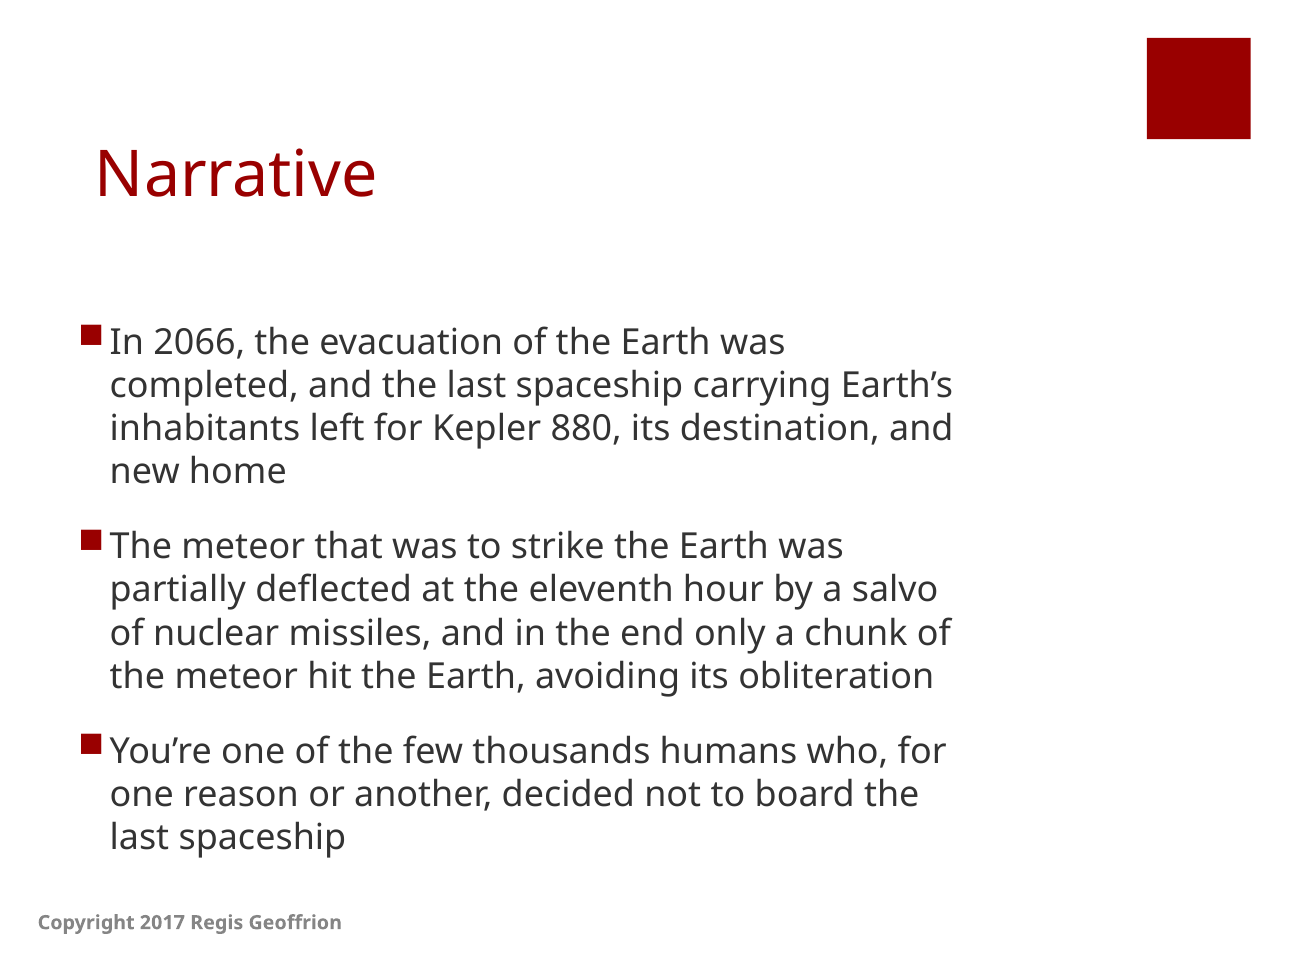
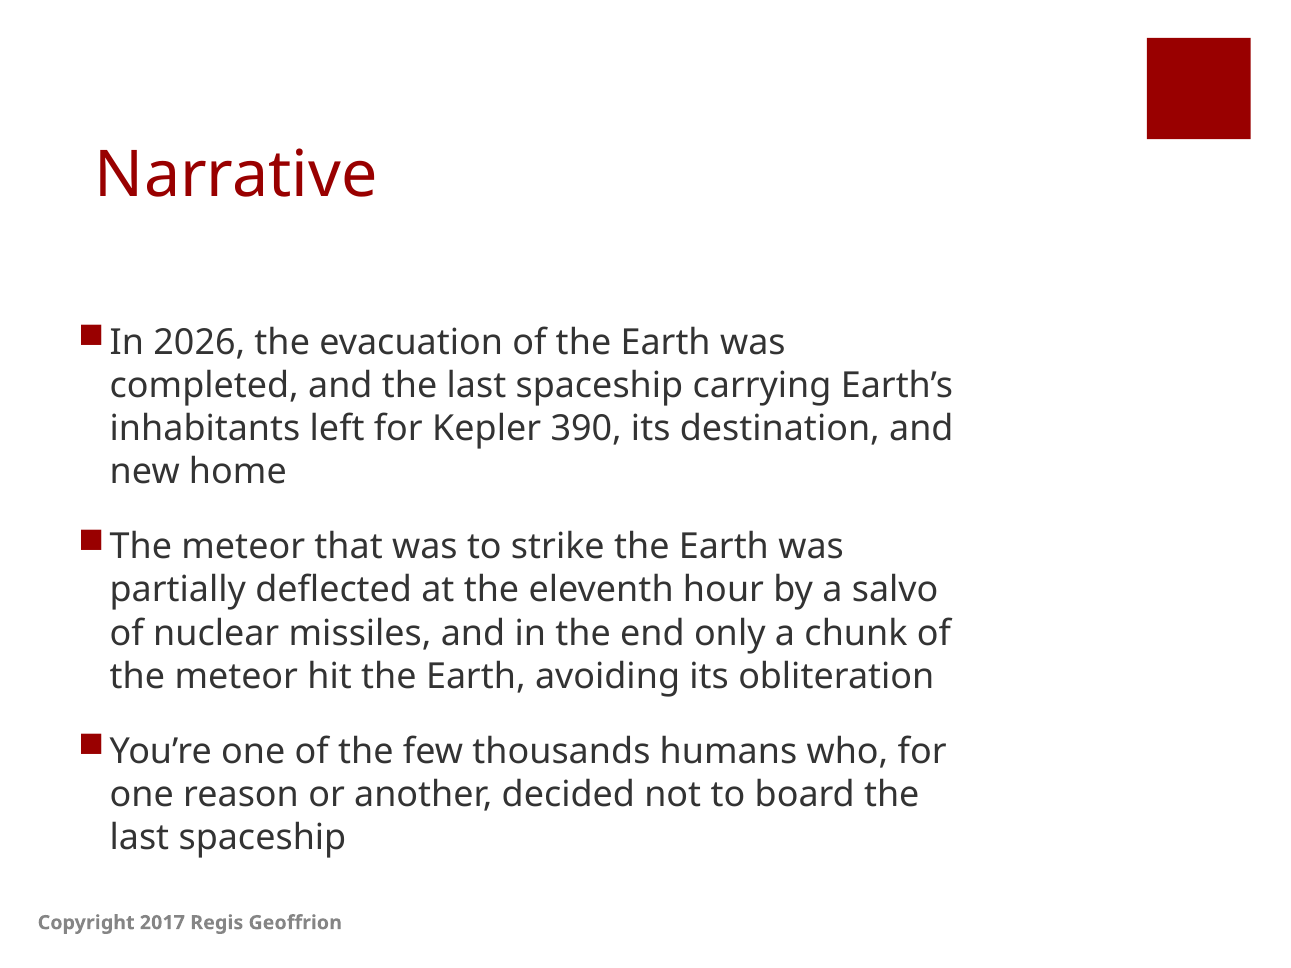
2066: 2066 -> 2026
880: 880 -> 390
